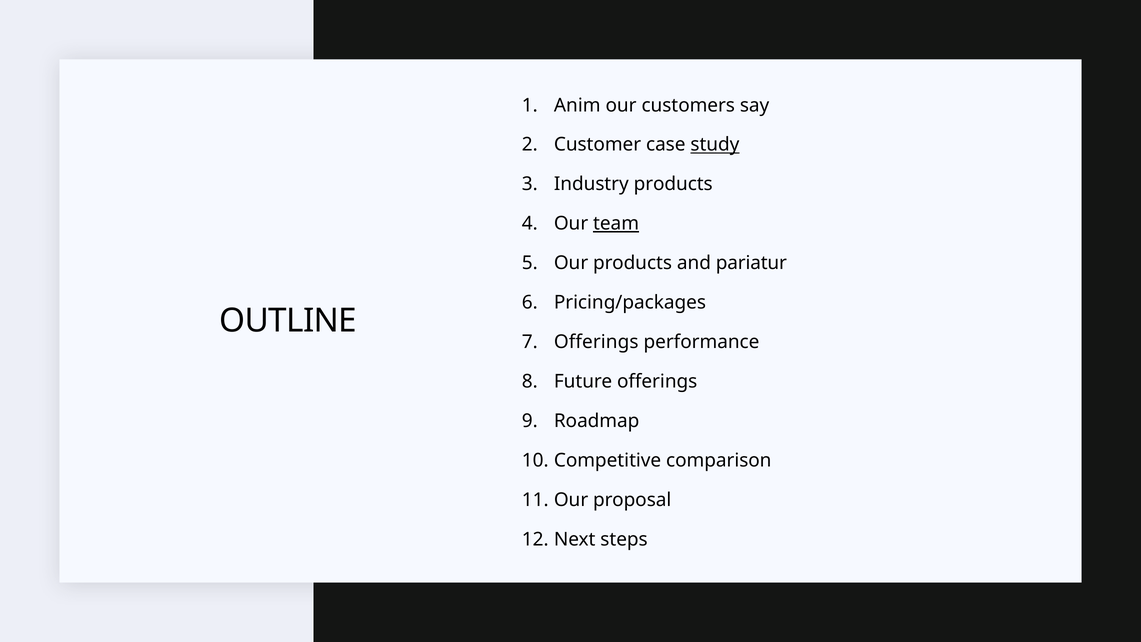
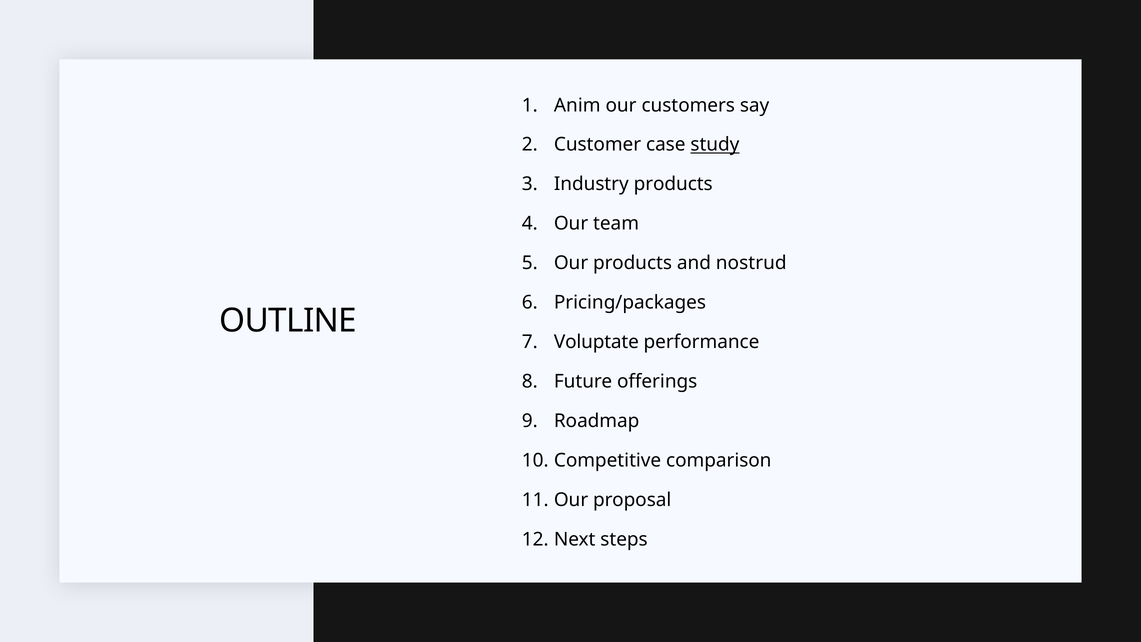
team underline: present -> none
pariatur: pariatur -> nostrud
Offerings at (596, 342): Offerings -> Voluptate
